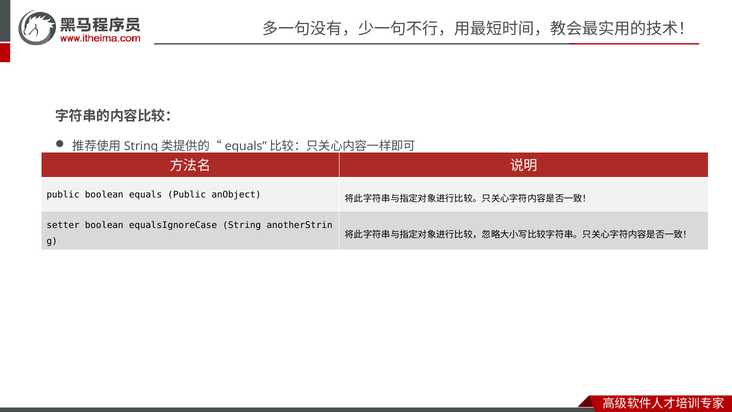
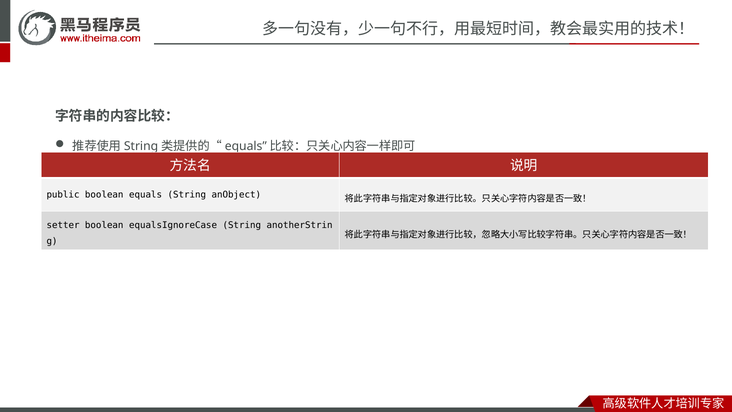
equals Public: Public -> String
